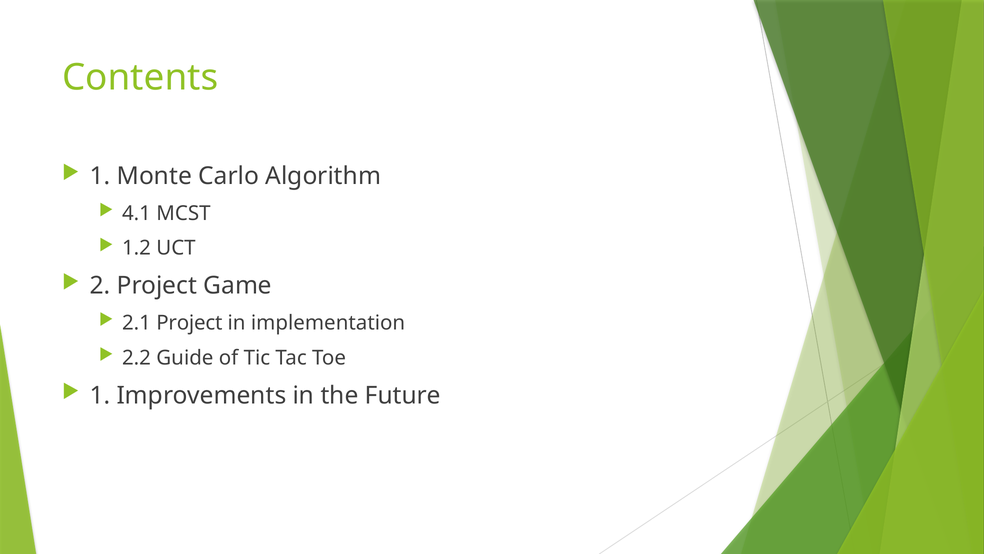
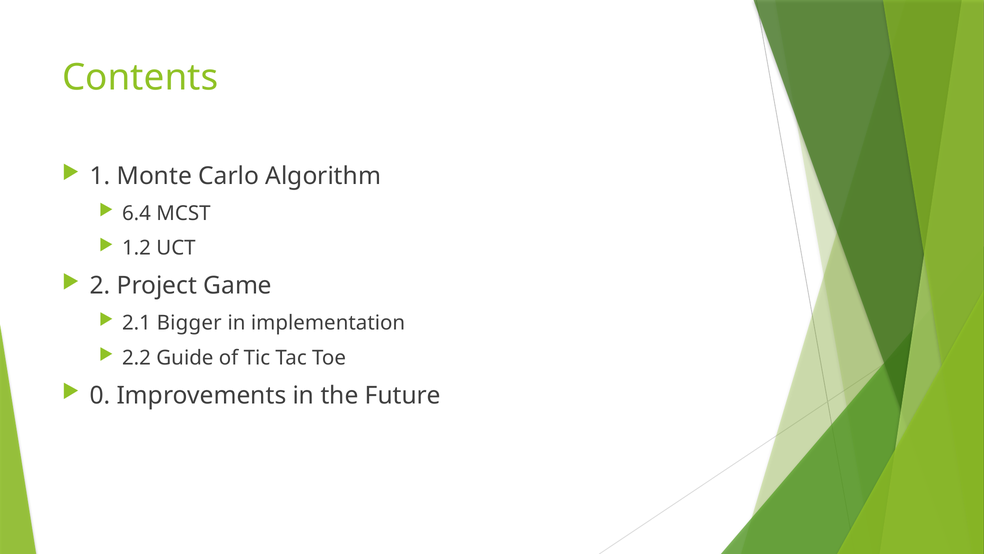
4.1: 4.1 -> 6.4
2.1 Project: Project -> Bigger
1 at (100, 395): 1 -> 0
